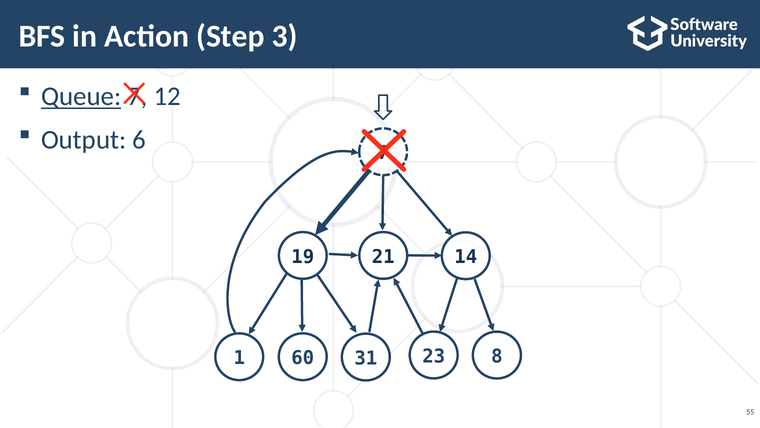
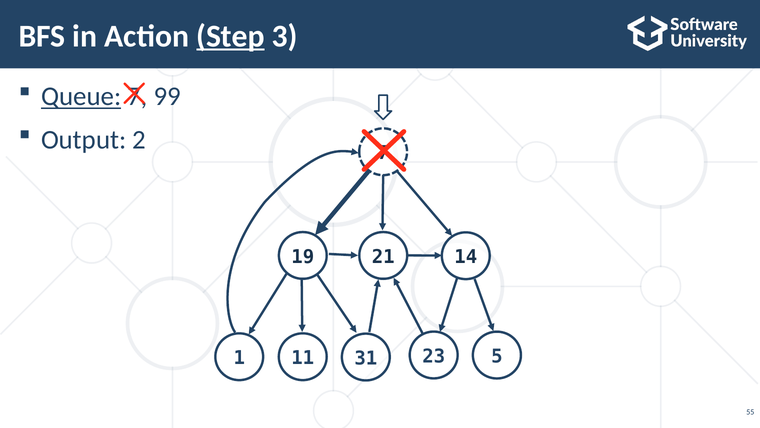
Step underline: none -> present
12: 12 -> 99
6: 6 -> 2
8: 8 -> 5
60: 60 -> 11
